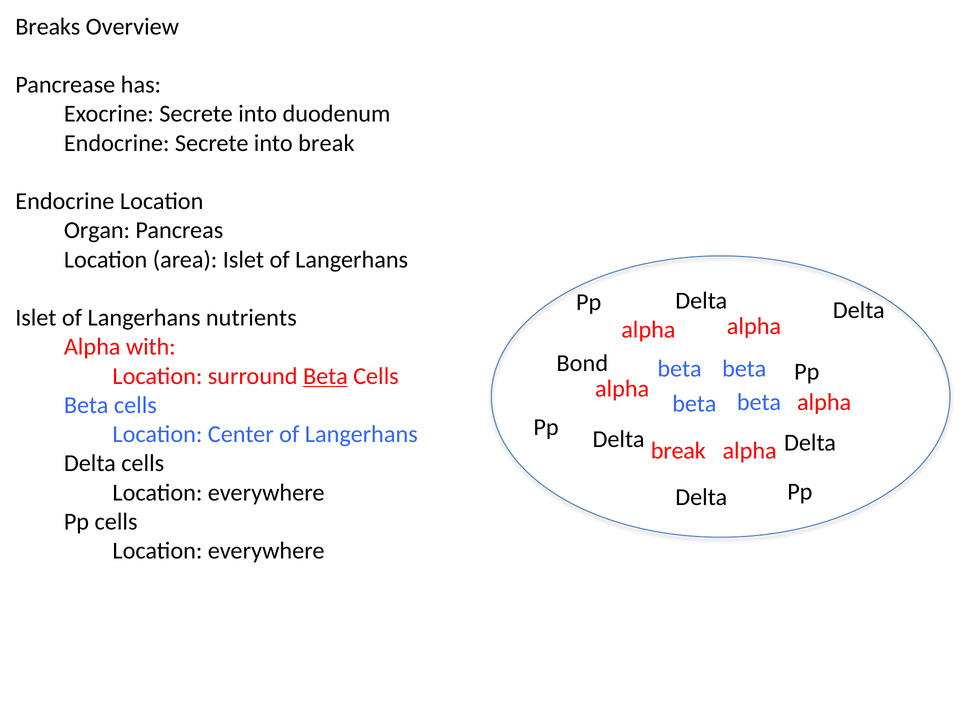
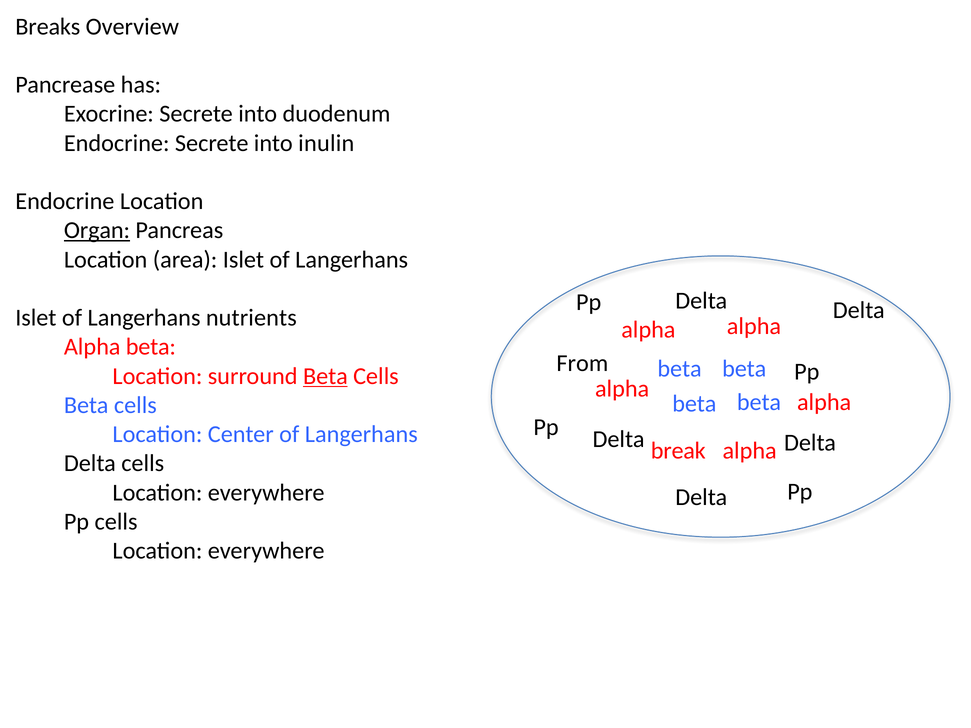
into break: break -> inulin
Organ underline: none -> present
Alpha with: with -> beta
Bond: Bond -> From
